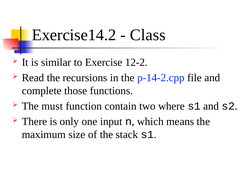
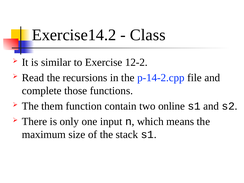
must: must -> them
where: where -> online
